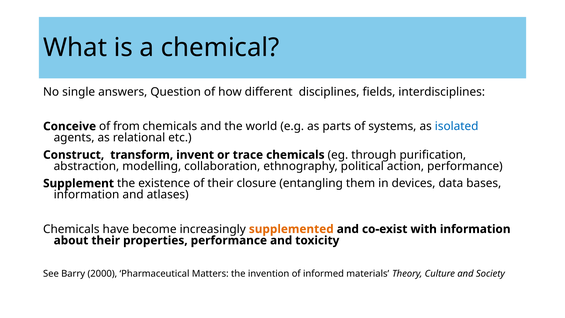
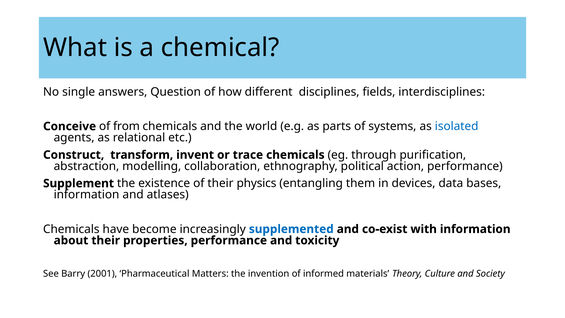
closure: closure -> physics
supplemented colour: orange -> blue
2000: 2000 -> 2001
